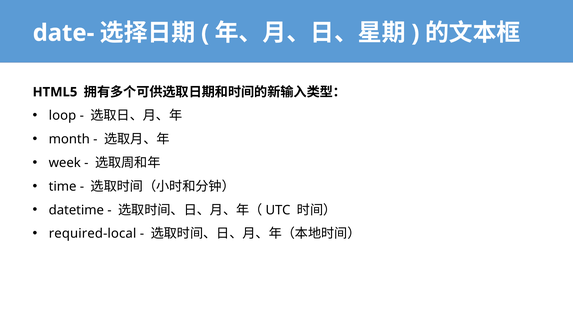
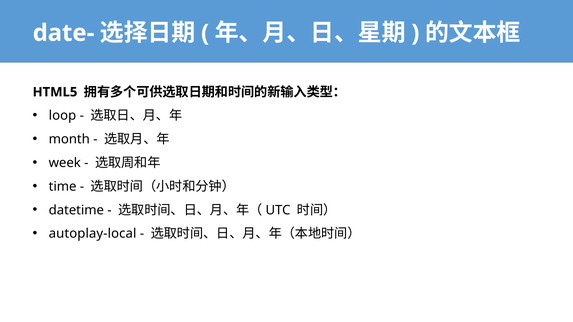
required-local: required-local -> autoplay-local
